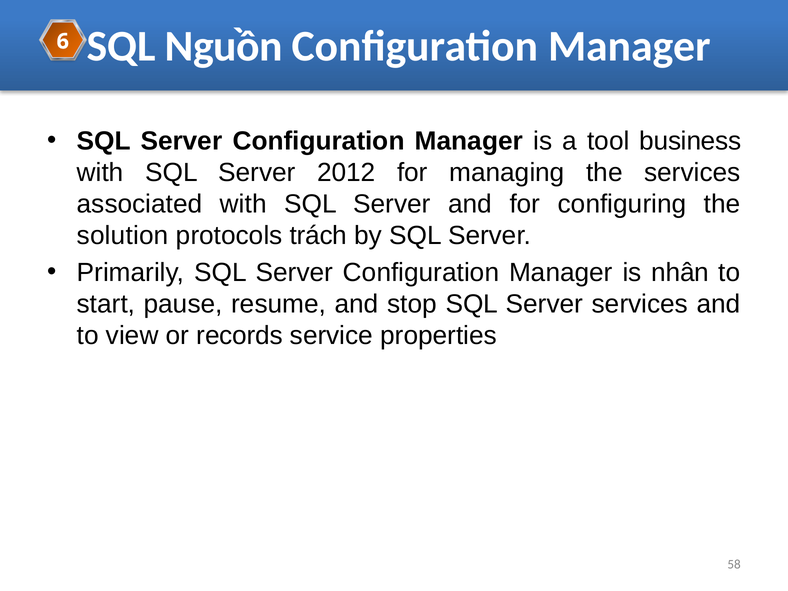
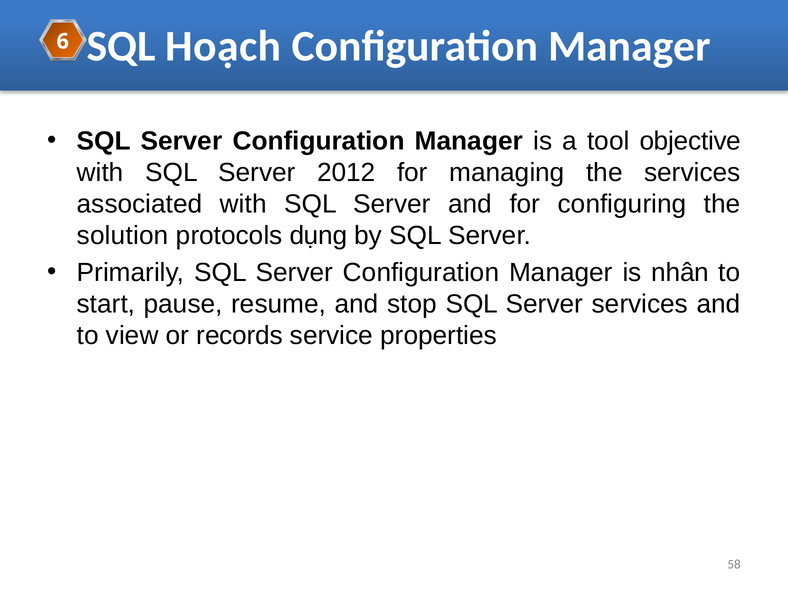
Nguồn: Nguồn -> Hoạch
business: business -> objective
trách: trách -> dụng
